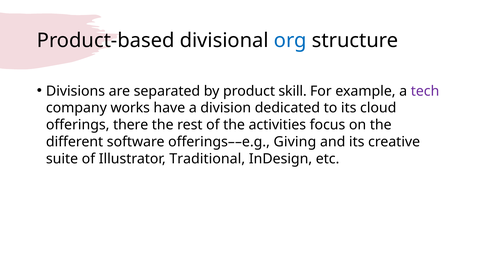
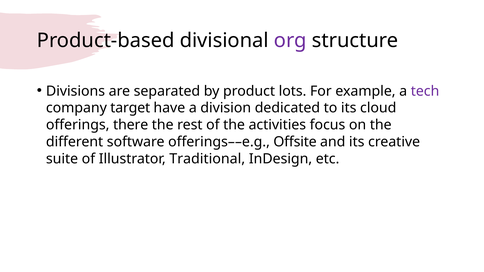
org colour: blue -> purple
skill: skill -> lots
works: works -> target
Giving: Giving -> Offsite
